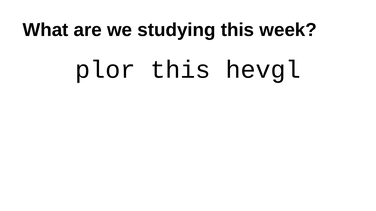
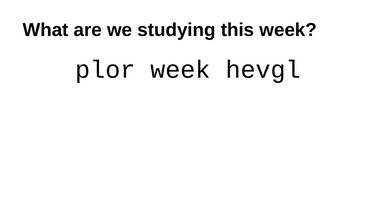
plor this: this -> week
